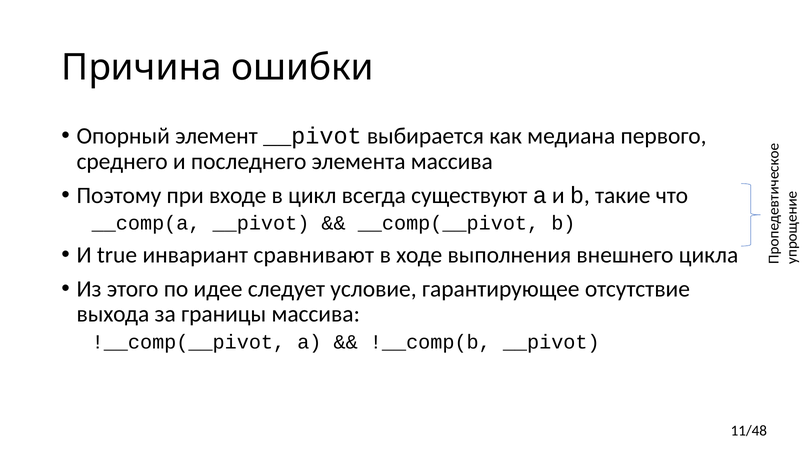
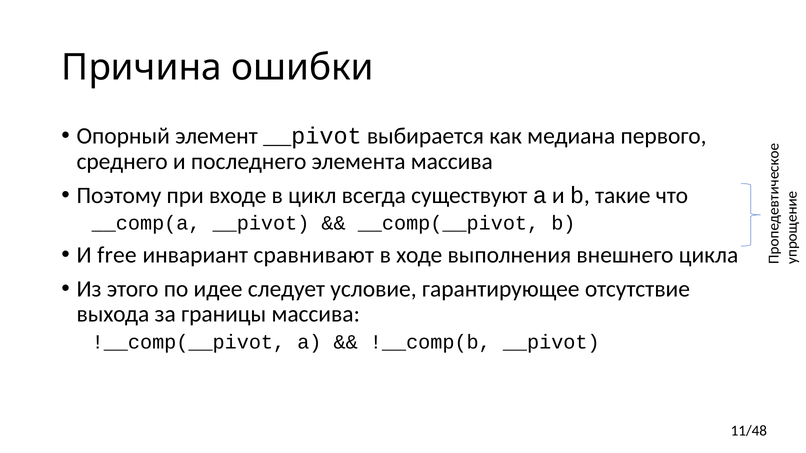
true: true -> free
